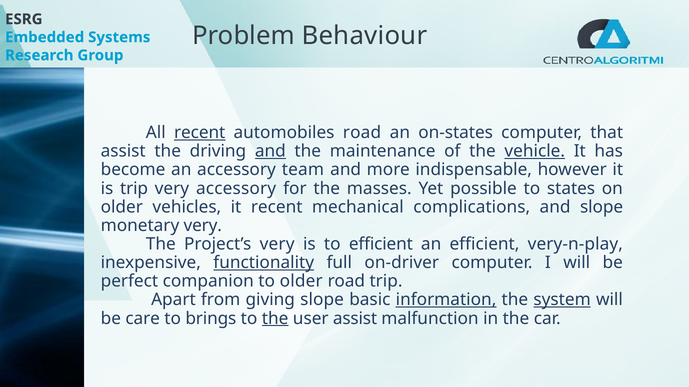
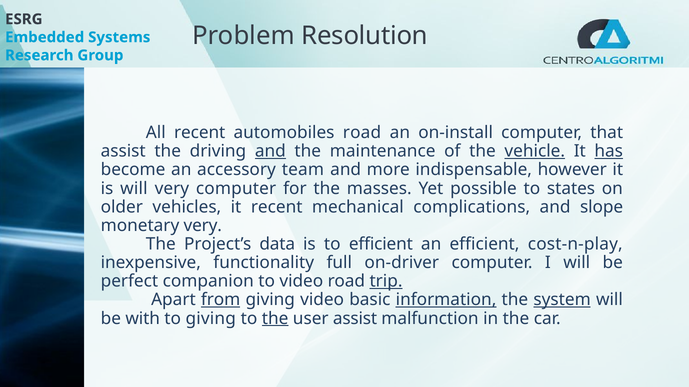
Behaviour: Behaviour -> Resolution
recent at (200, 133) underline: present -> none
on-states: on-states -> on-install
has underline: none -> present
is trip: trip -> will
very accessory: accessory -> computer
Project’s very: very -> data
very-n-play: very-n-play -> cost-n-play
functionality underline: present -> none
to older: older -> video
trip at (386, 282) underline: none -> present
from underline: none -> present
giving slope: slope -> video
care: care -> with
to brings: brings -> giving
